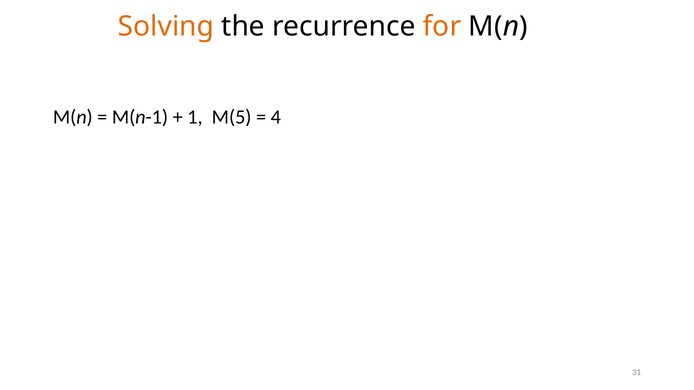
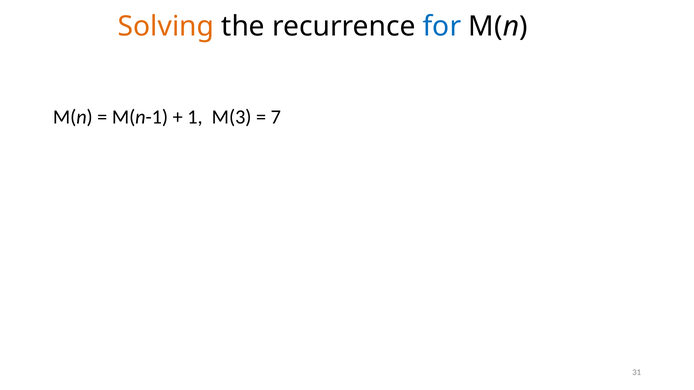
for colour: orange -> blue
M(5: M(5 -> M(3
4: 4 -> 7
